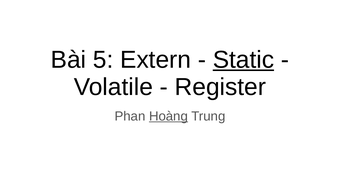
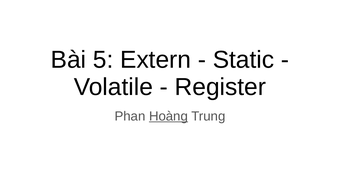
Static underline: present -> none
